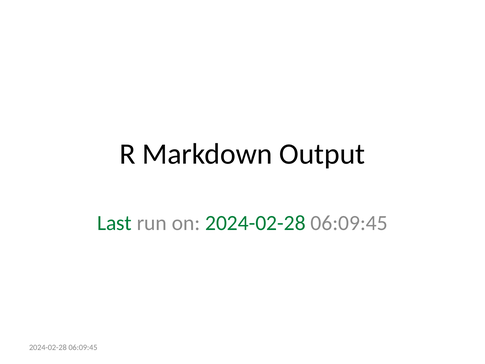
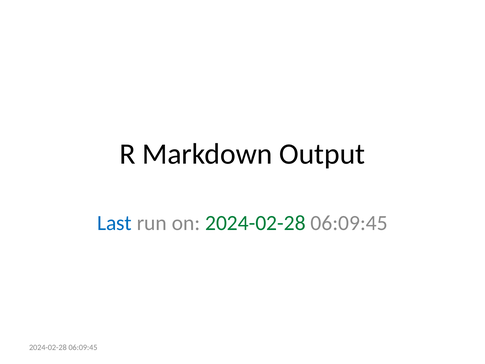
Last colour: green -> blue
